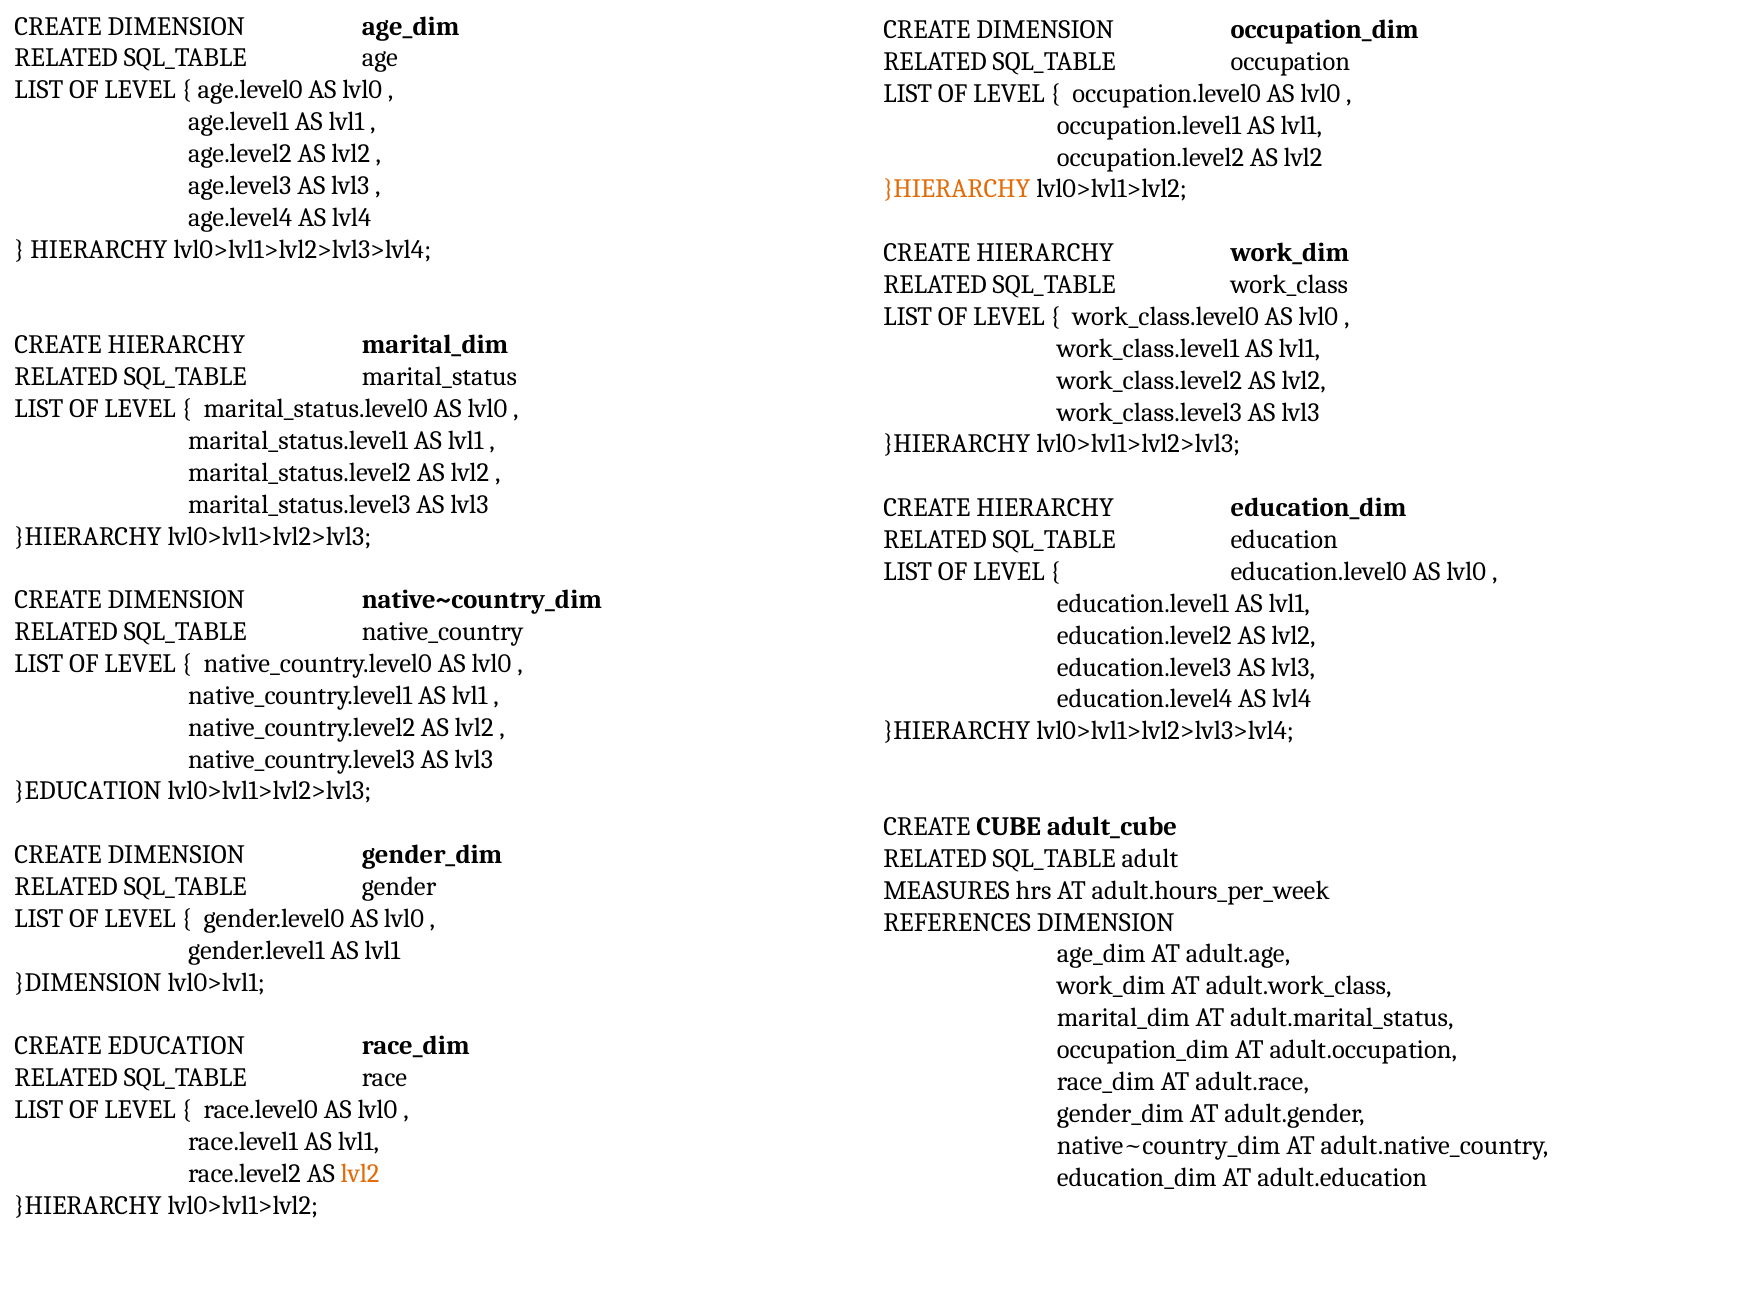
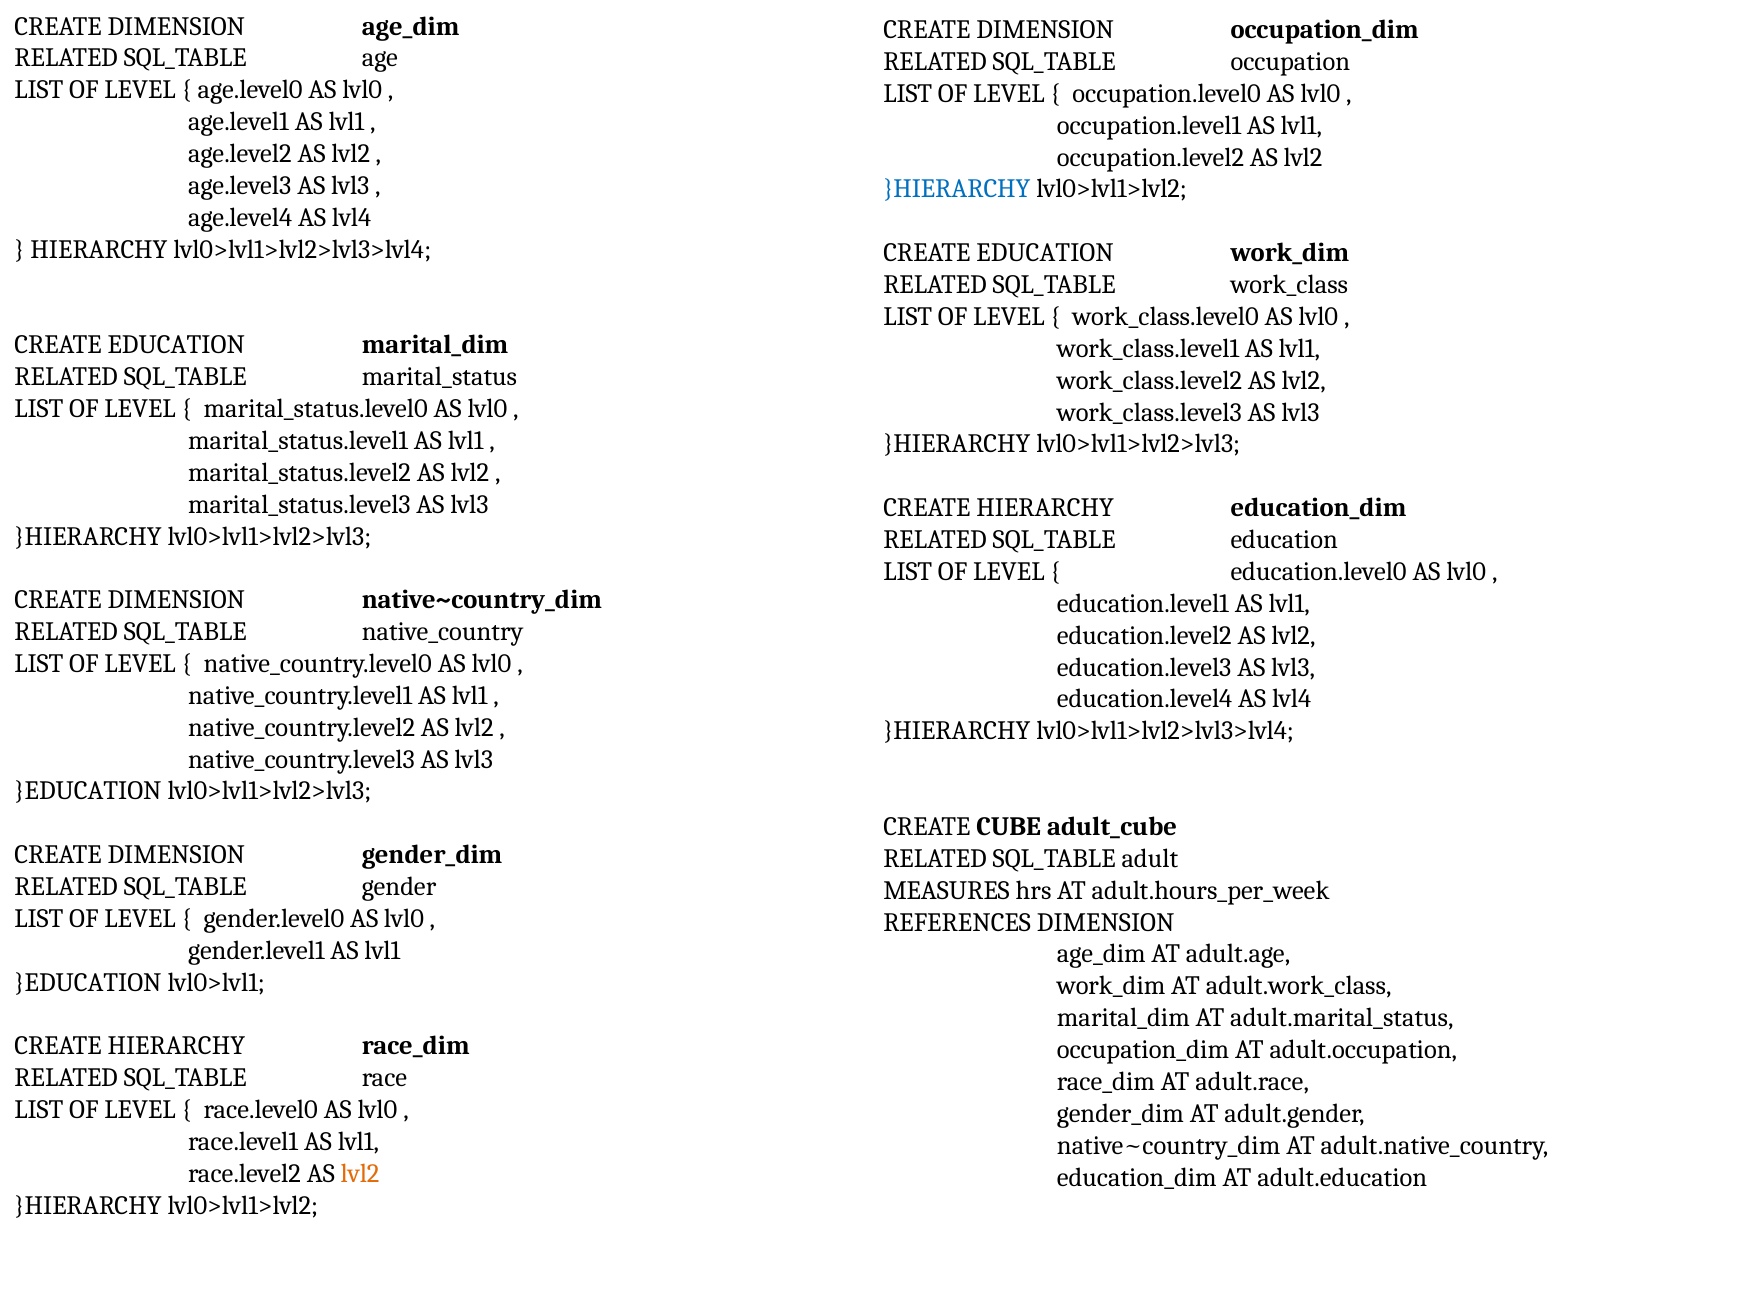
}HIERARCHY at (957, 189) colour: orange -> blue
HIERARCHY at (1045, 253): HIERARCHY -> EDUCATION
HIERARCHY at (176, 345): HIERARCHY -> EDUCATION
}DIMENSION at (88, 982): }DIMENSION -> }EDUCATION
EDUCATION at (176, 1046): EDUCATION -> HIERARCHY
